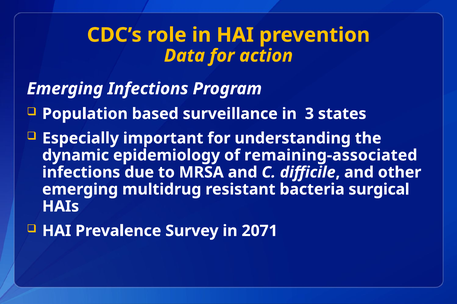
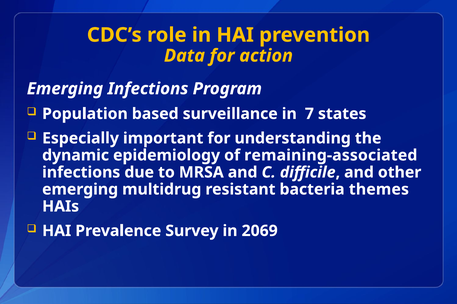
3: 3 -> 7
surgical: surgical -> themes
2071: 2071 -> 2069
